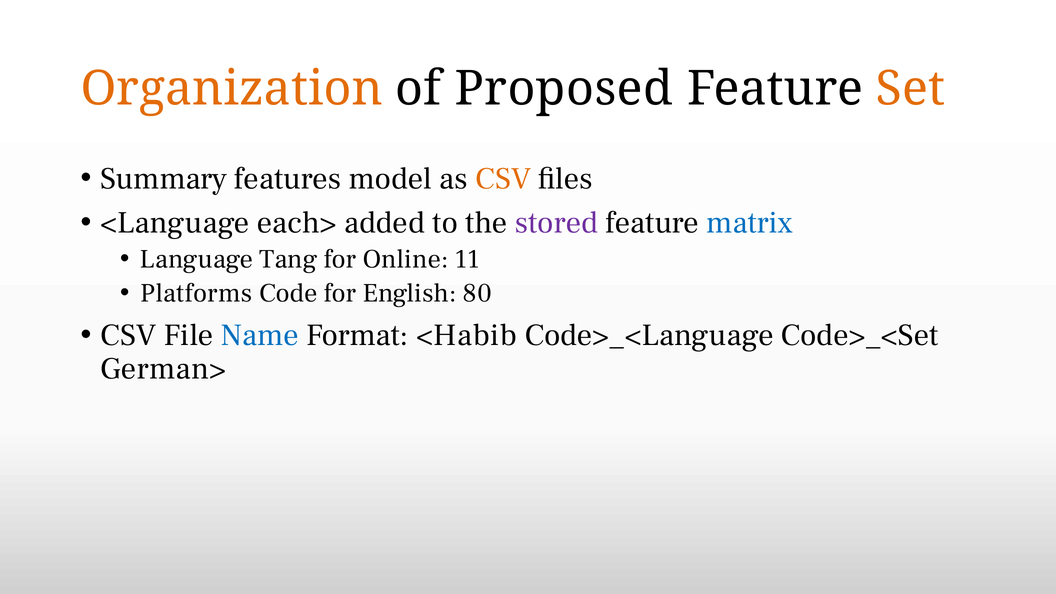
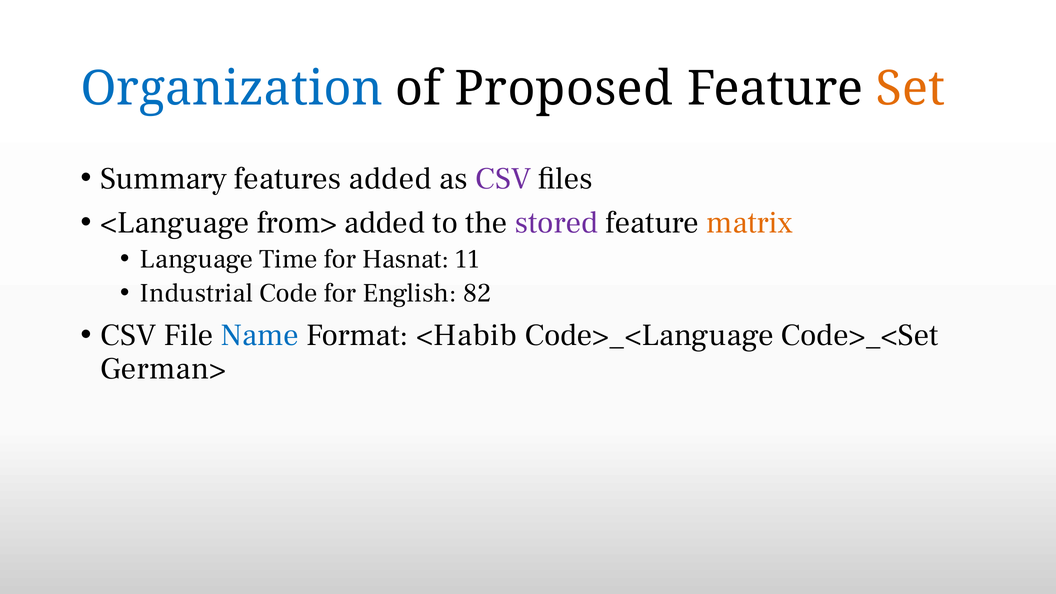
Organization colour: orange -> blue
features model: model -> added
CSV at (503, 179) colour: orange -> purple
each>: each> -> from>
matrix colour: blue -> orange
Tang: Tang -> Time
Online: Online -> Hasnat
Platforms: Platforms -> Industrial
80: 80 -> 82
